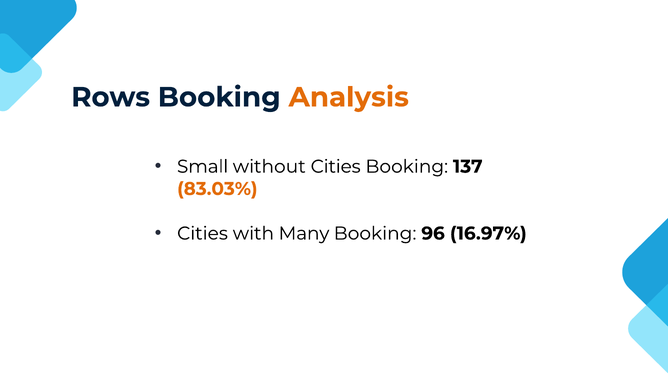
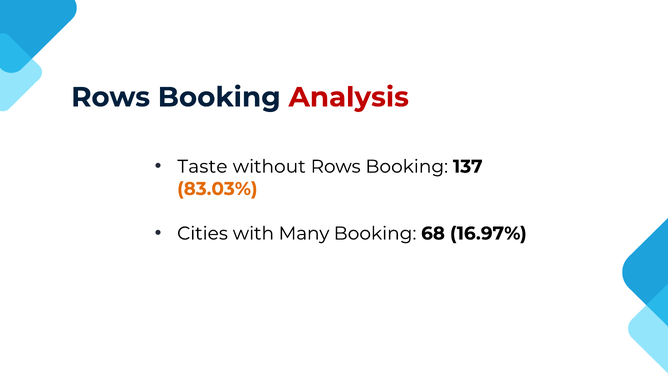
Analysis colour: orange -> red
Small: Small -> Taste
without Cities: Cities -> Rows
96: 96 -> 68
